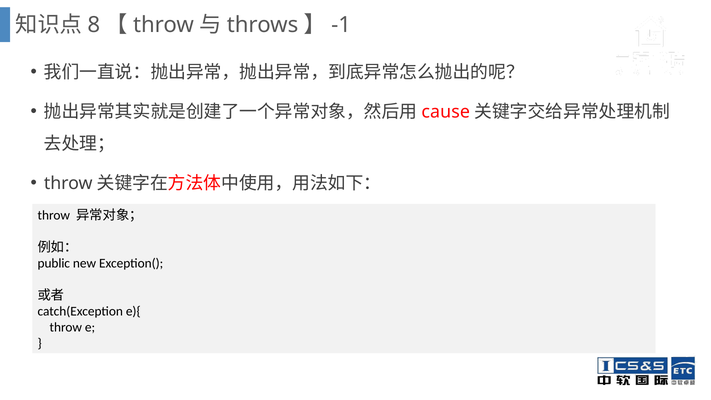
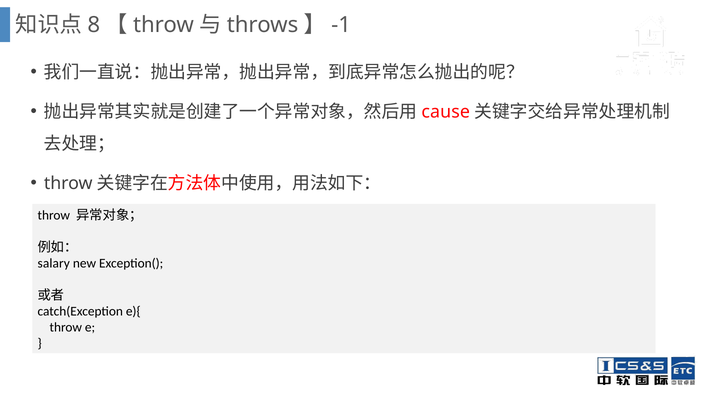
public: public -> salary
